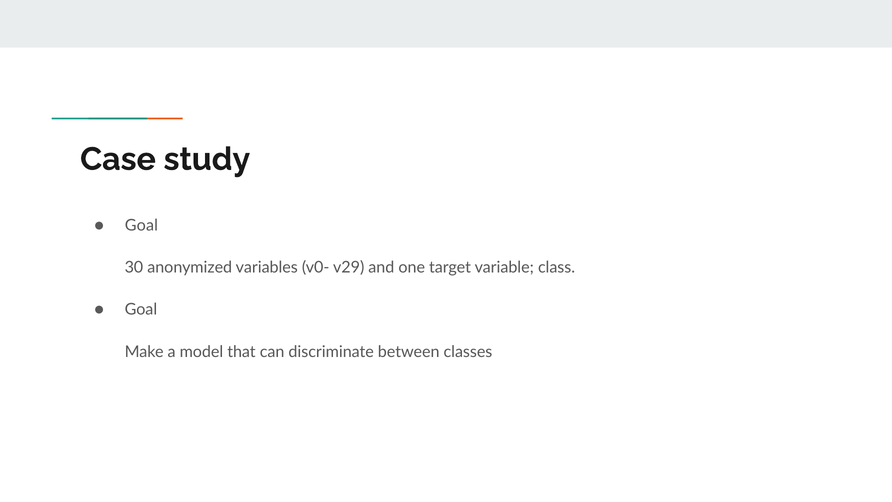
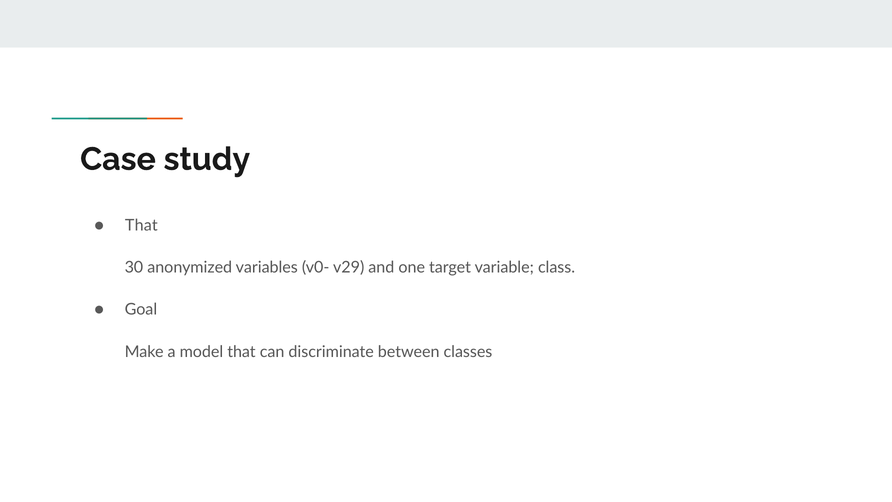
Goal at (141, 225): Goal -> That
